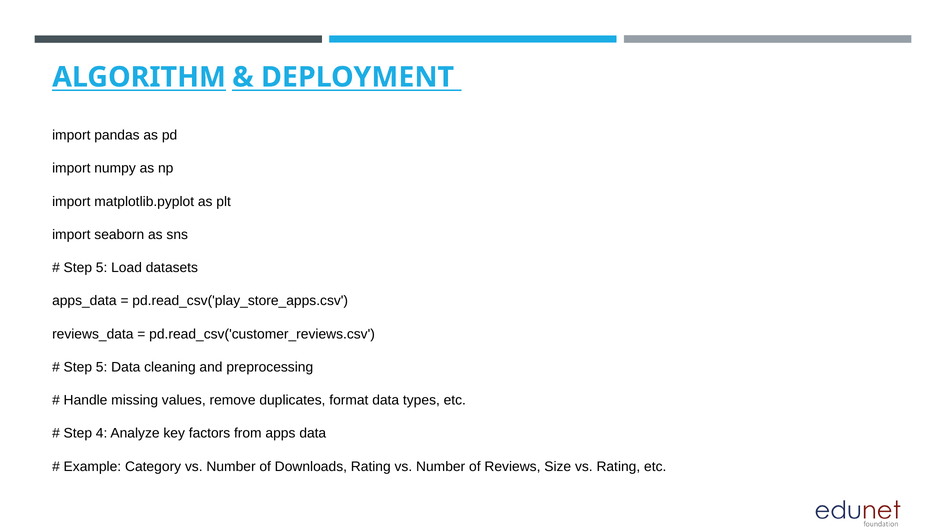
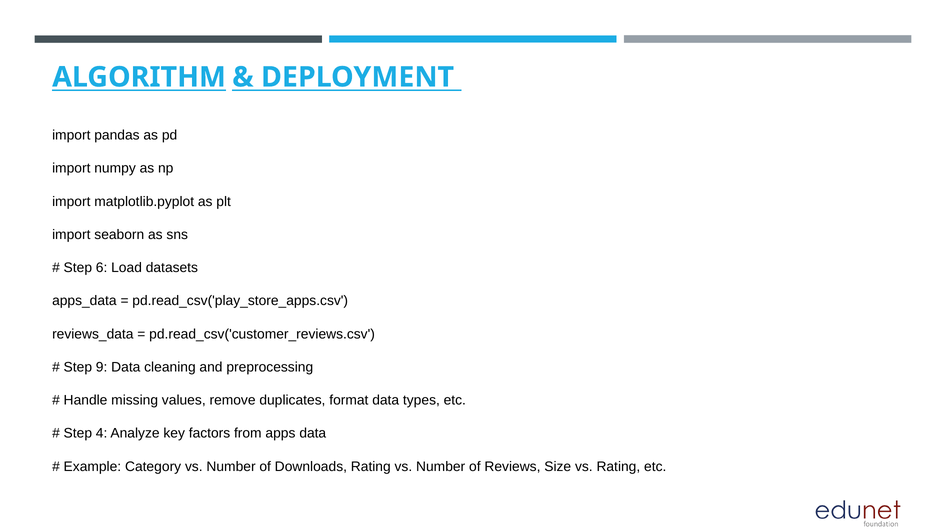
5 at (102, 268): 5 -> 6
5 at (102, 367): 5 -> 9
